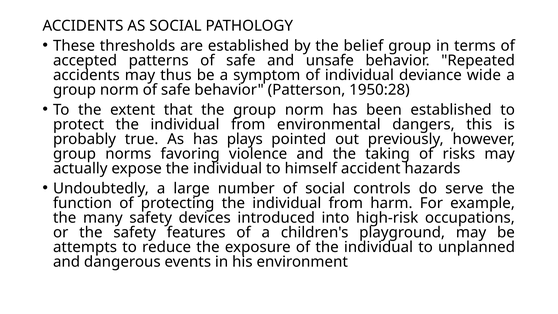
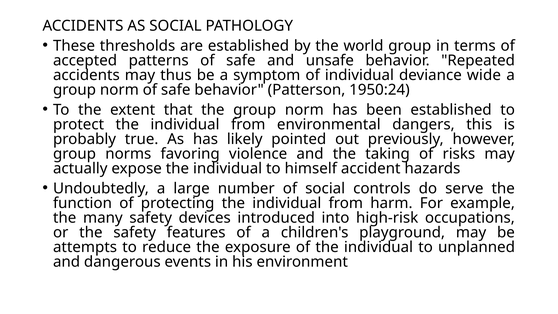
belief: belief -> world
1950:28: 1950:28 -> 1950:24
plays: plays -> likely
